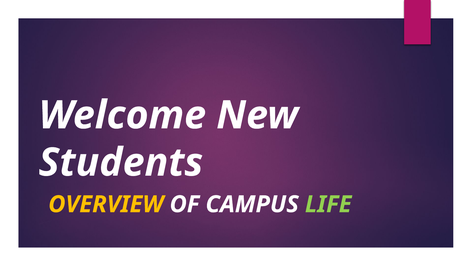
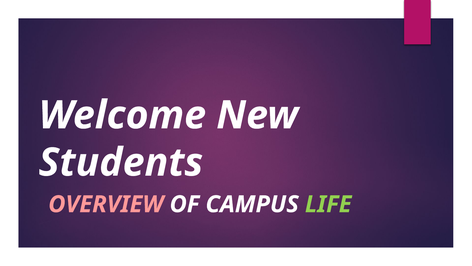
OVERVIEW colour: yellow -> pink
